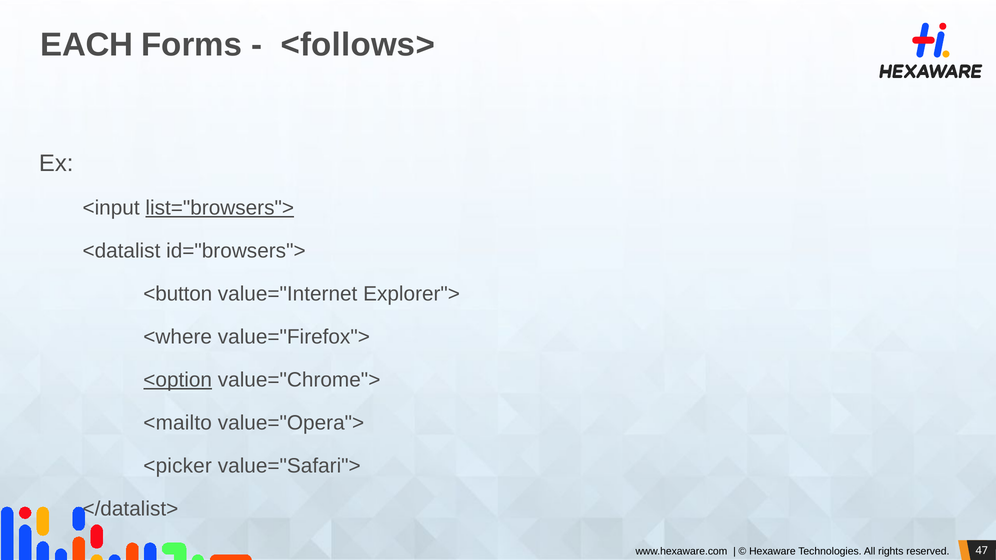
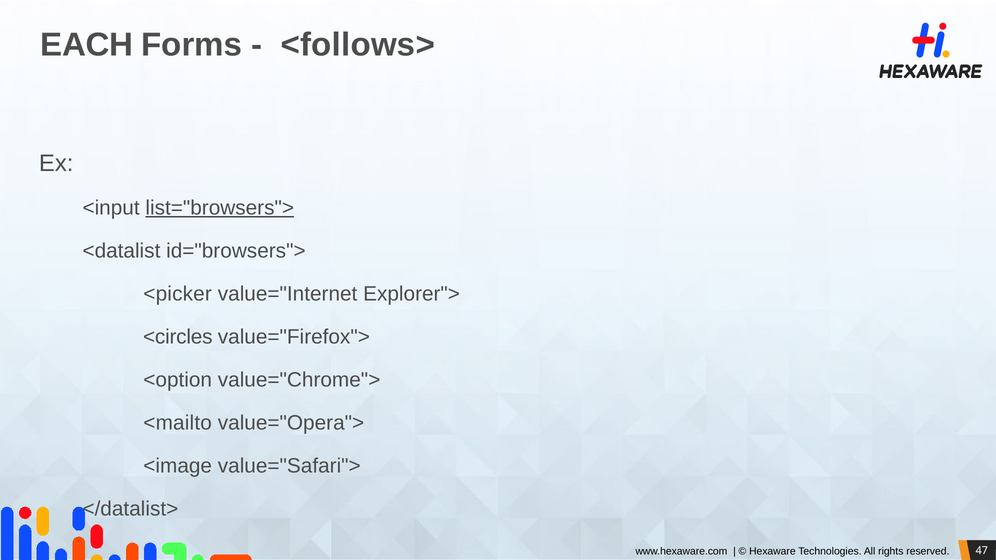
<button: <button -> <picker
<where: <where -> <circles
<option underline: present -> none
<picker: <picker -> <image
